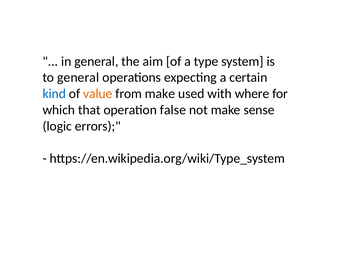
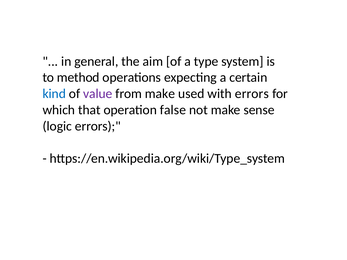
to general: general -> method
value colour: orange -> purple
with where: where -> errors
